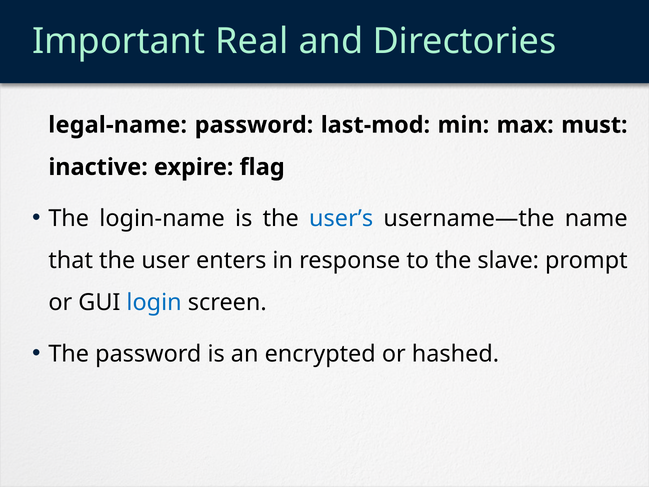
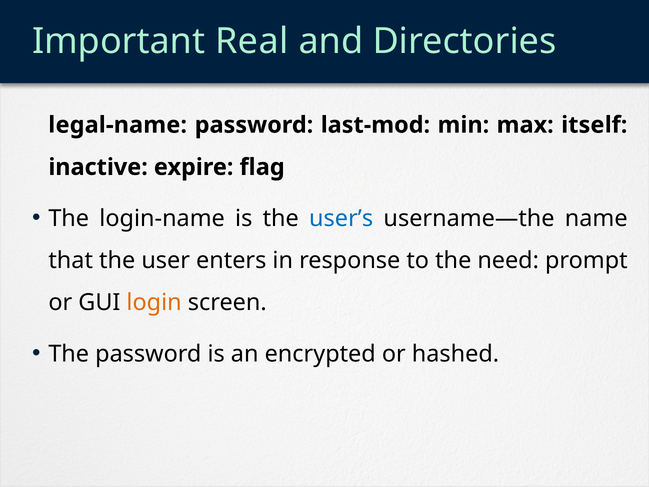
must: must -> itself
slave: slave -> need
login colour: blue -> orange
